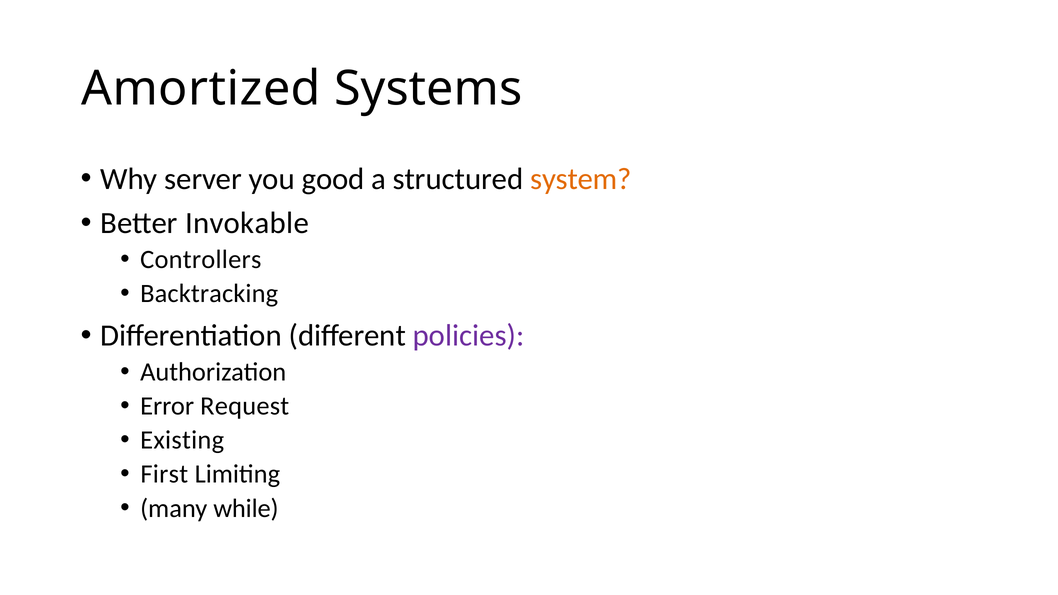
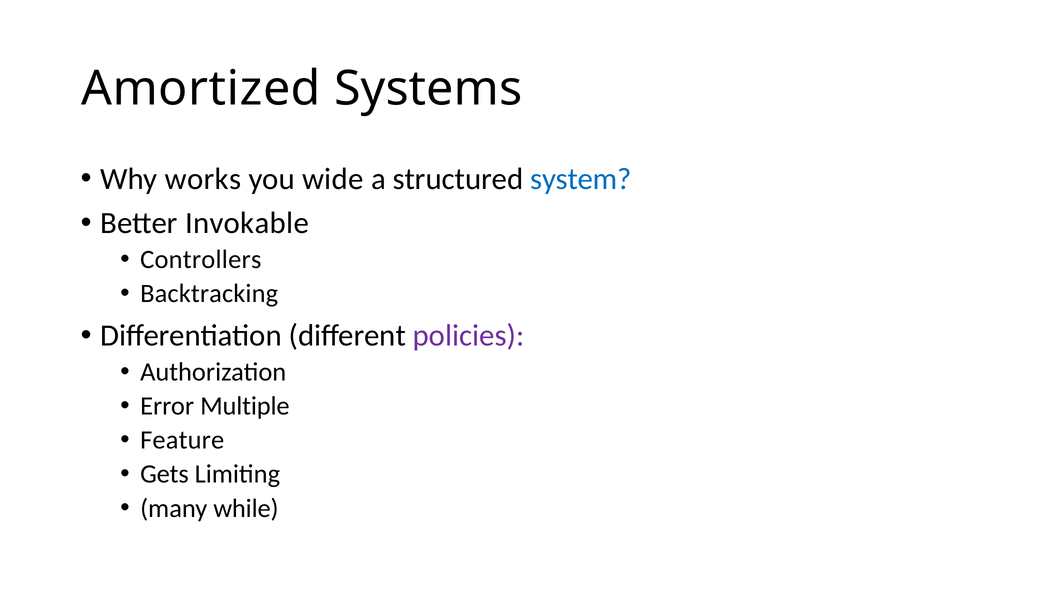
server: server -> works
good: good -> wide
system colour: orange -> blue
Request: Request -> Multiple
Existing: Existing -> Feature
First: First -> Gets
